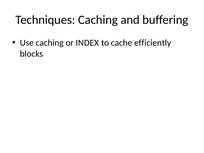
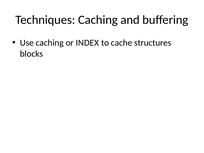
efficiently: efficiently -> structures
